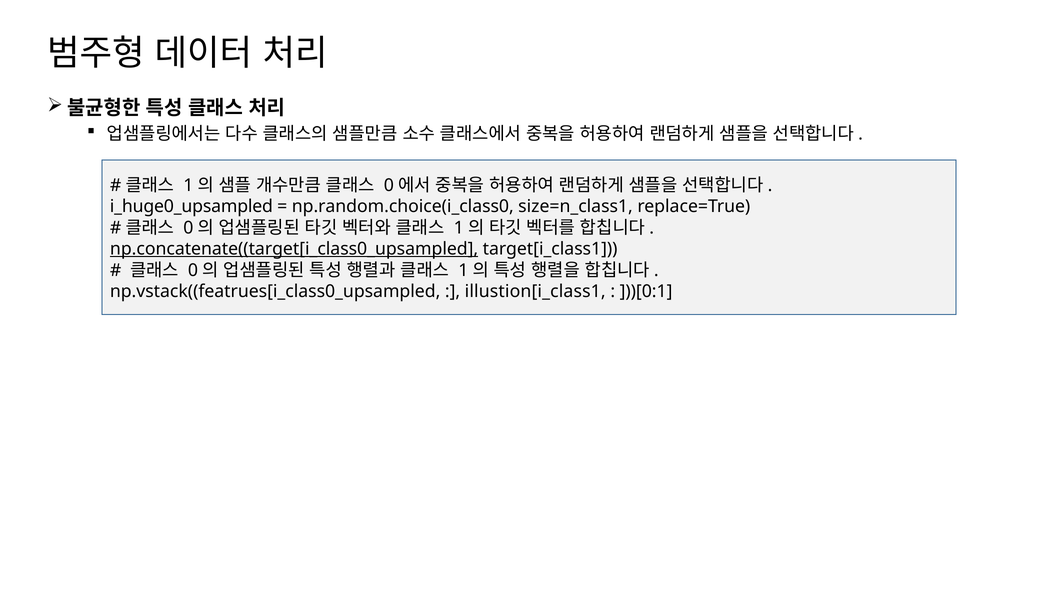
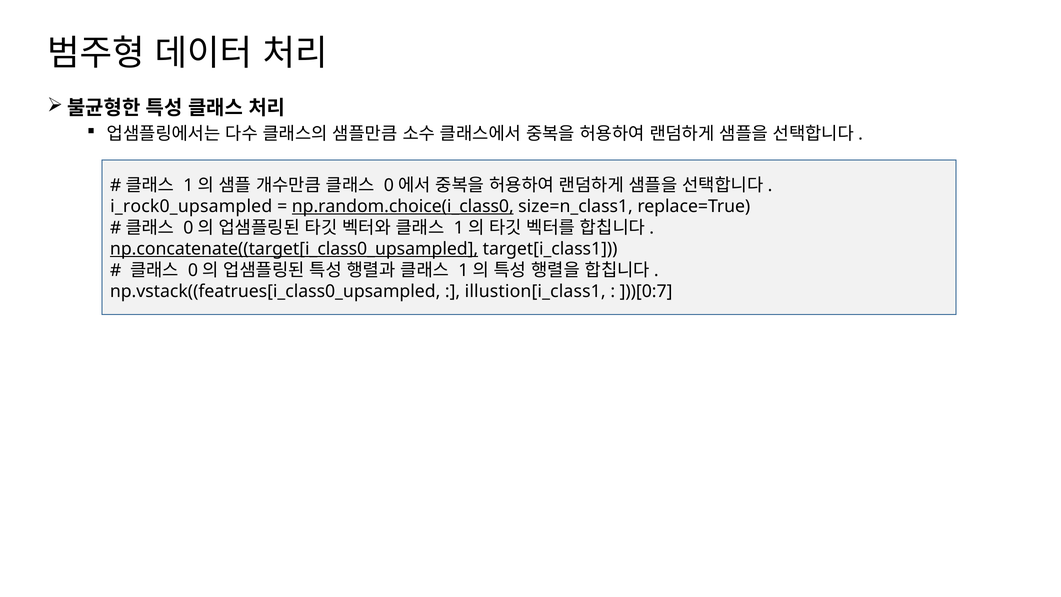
i_huge0_upsampled: i_huge0_upsampled -> i_rock0_upsampled
np.random.choice(i_class0 underline: none -> present
]))[0:1: ]))[0:1 -> ]))[0:7
